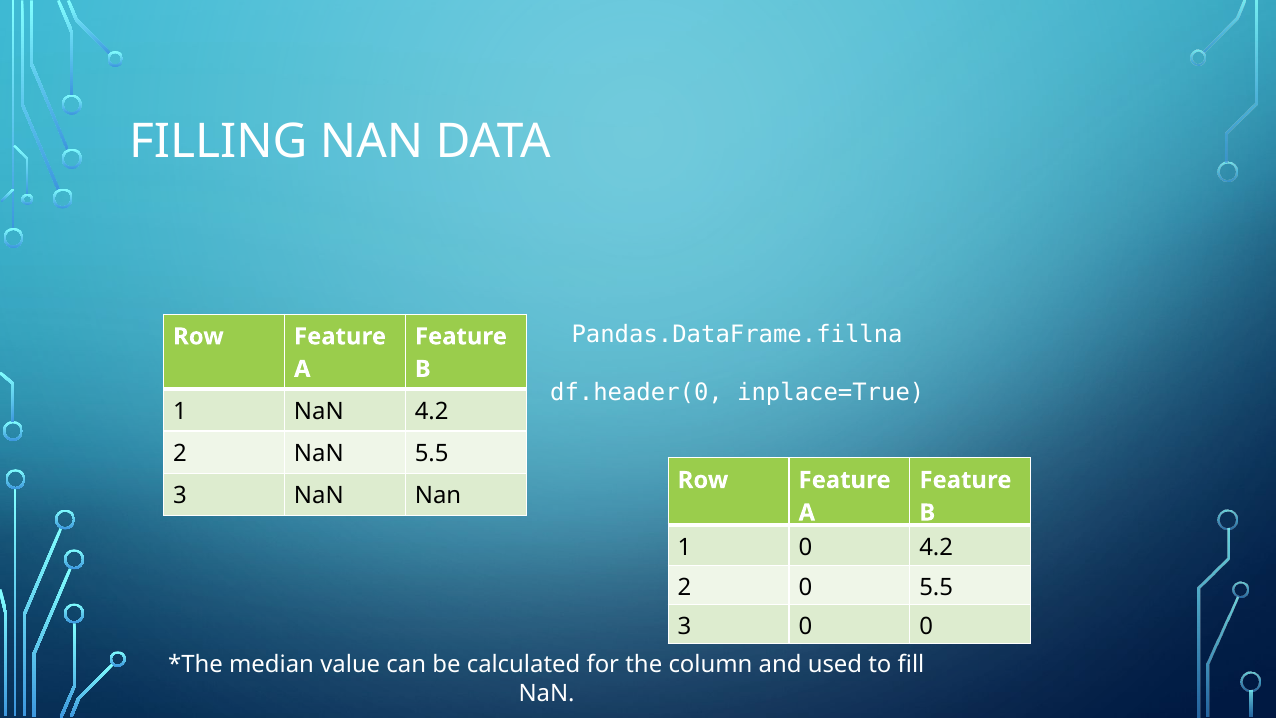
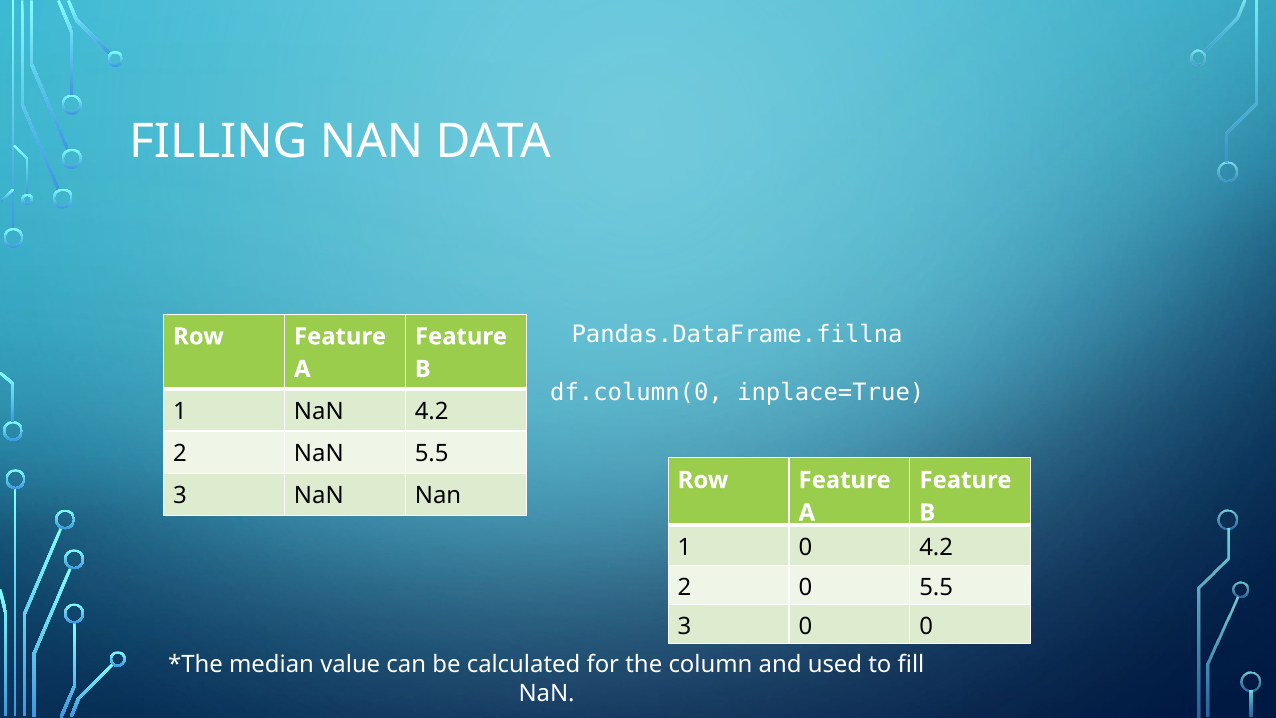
df.header(0: df.header(0 -> df.column(0
